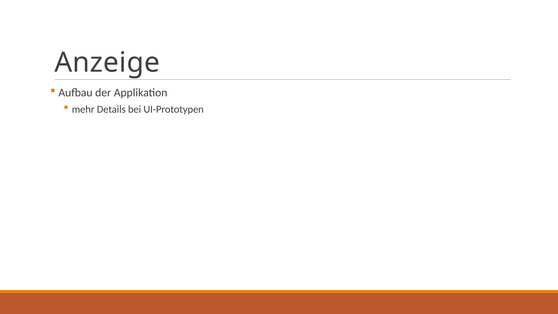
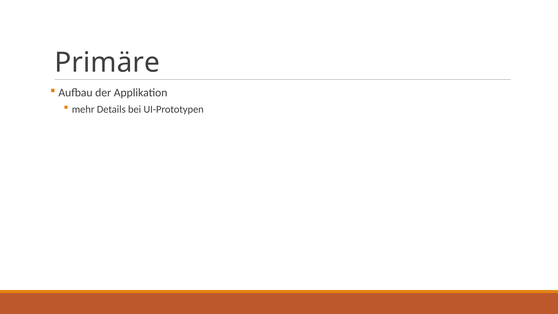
Anzeige: Anzeige -> Primäre
